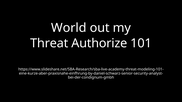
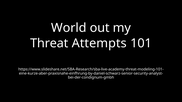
Authorize: Authorize -> Attempts
